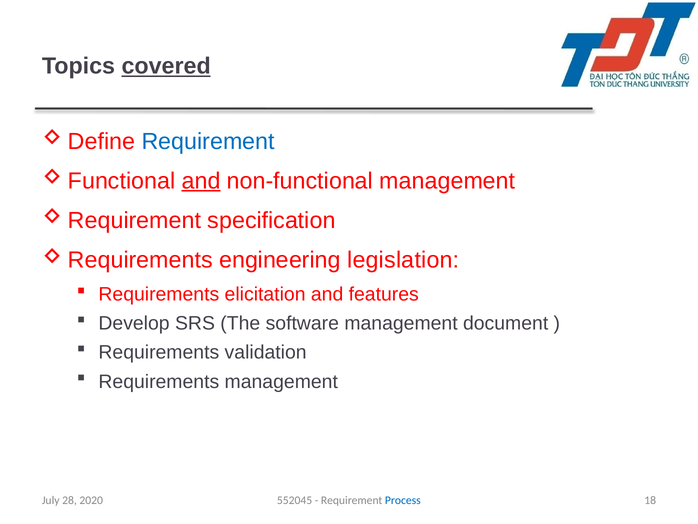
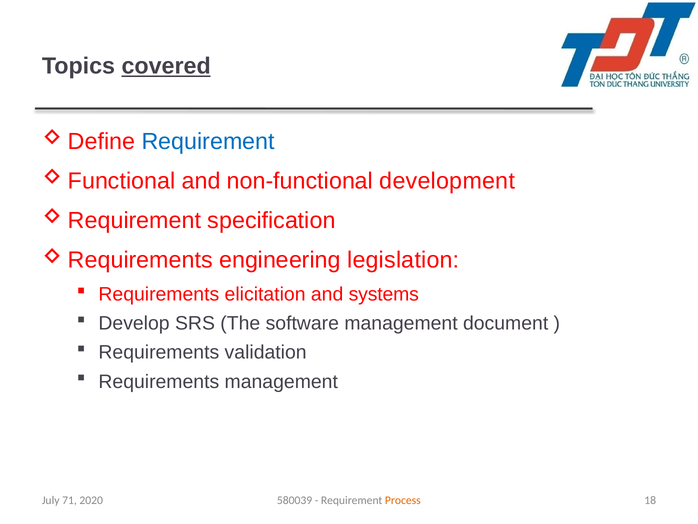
and at (201, 181) underline: present -> none
non-functional management: management -> development
features: features -> systems
28: 28 -> 71
552045: 552045 -> 580039
Process colour: blue -> orange
